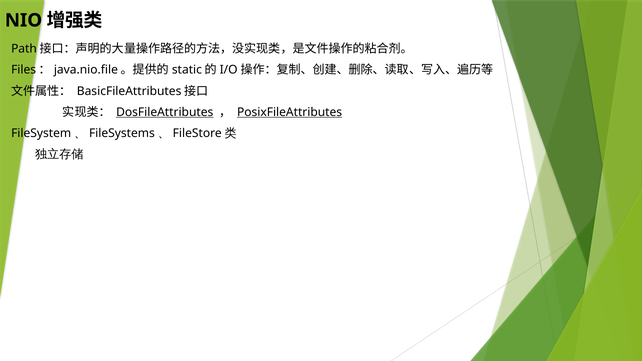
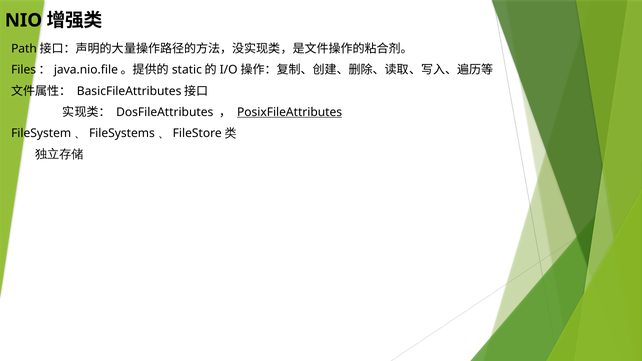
DosFileAttributes underline: present -> none
